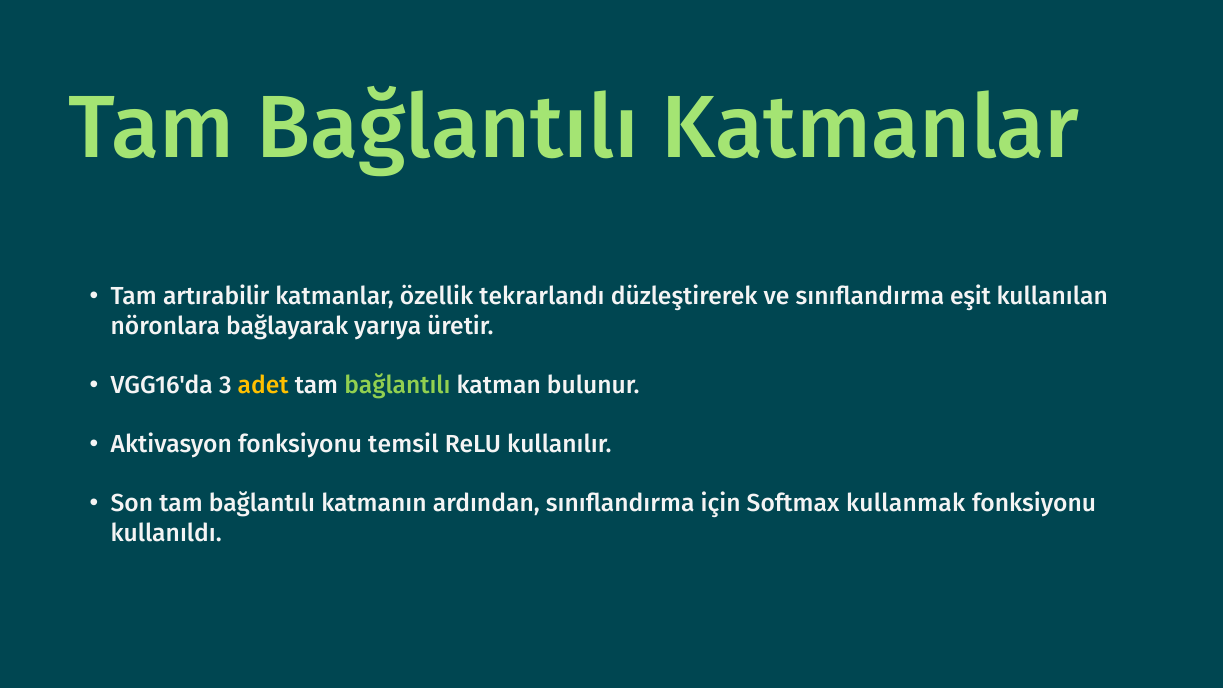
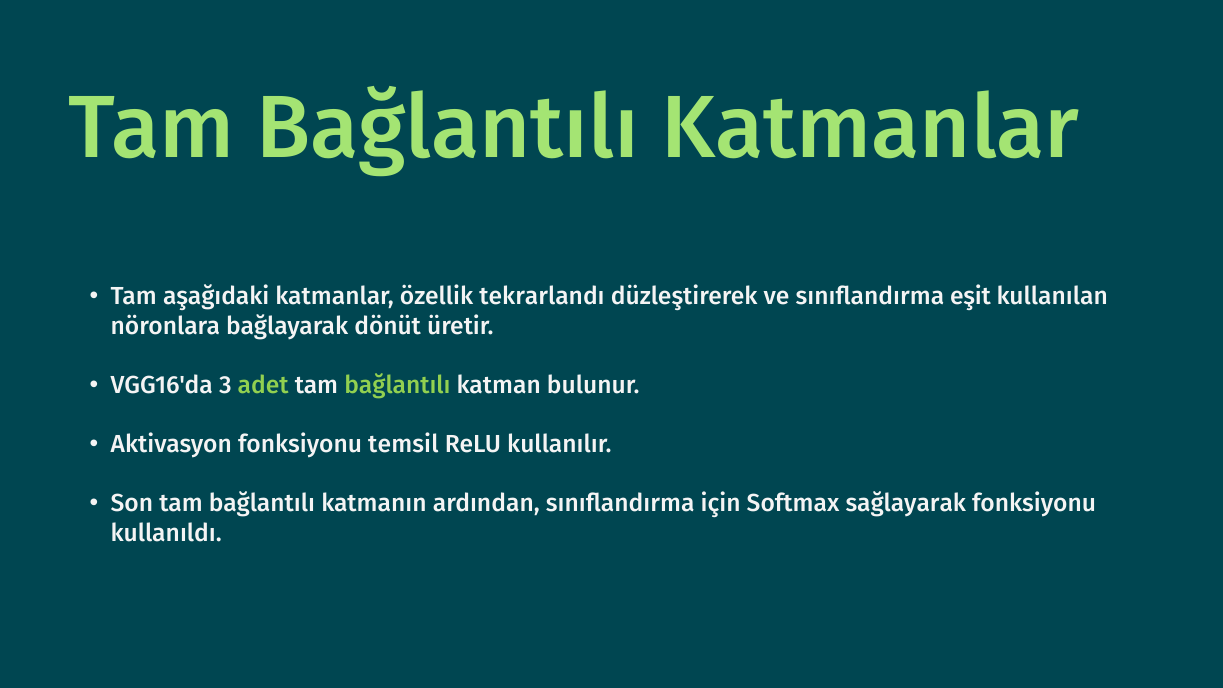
artırabilir: artırabilir -> aşağıdaki
yarıya: yarıya -> dönüt
adet colour: yellow -> light green
kullanmak: kullanmak -> sağlayarak
